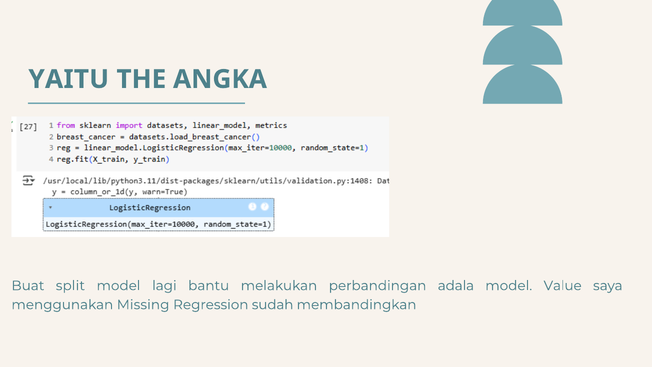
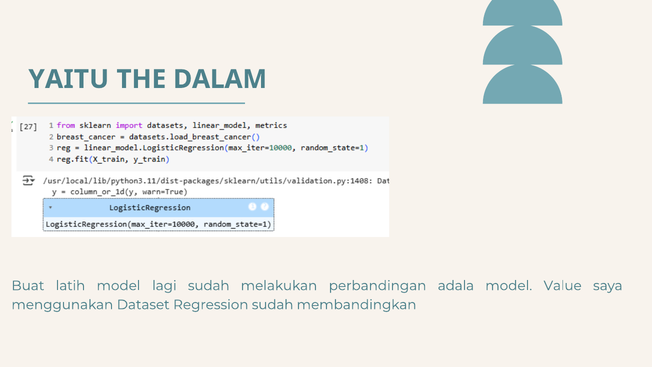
ANGKA: ANGKA -> DALAM
split: split -> latih
lagi bantu: bantu -> sudah
Missing: Missing -> Dataset
